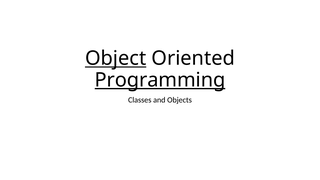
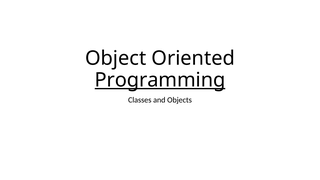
Object underline: present -> none
